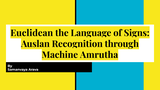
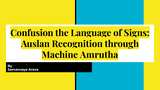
Euclidean: Euclidean -> Confusion
